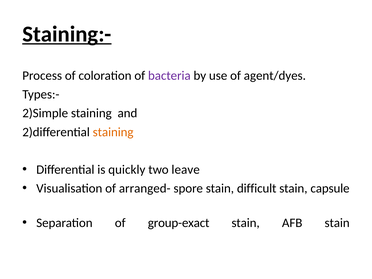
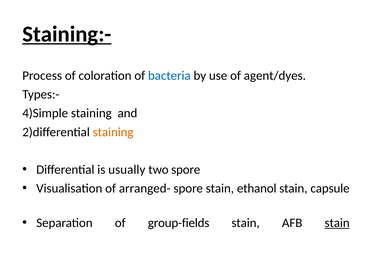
bacteria colour: purple -> blue
2)Simple: 2)Simple -> 4)Simple
quickly: quickly -> usually
two leave: leave -> spore
difficult: difficult -> ethanol
group-exact: group-exact -> group-fields
stain at (337, 223) underline: none -> present
